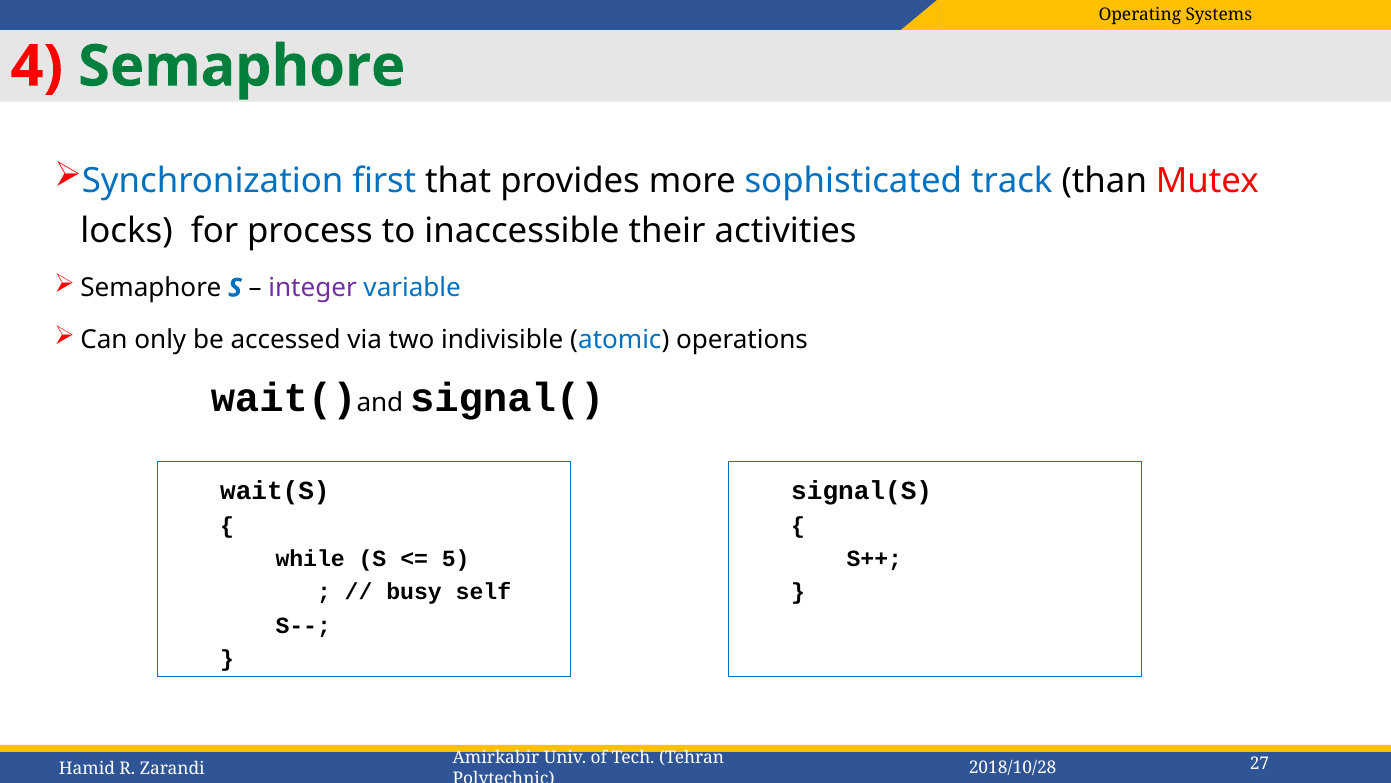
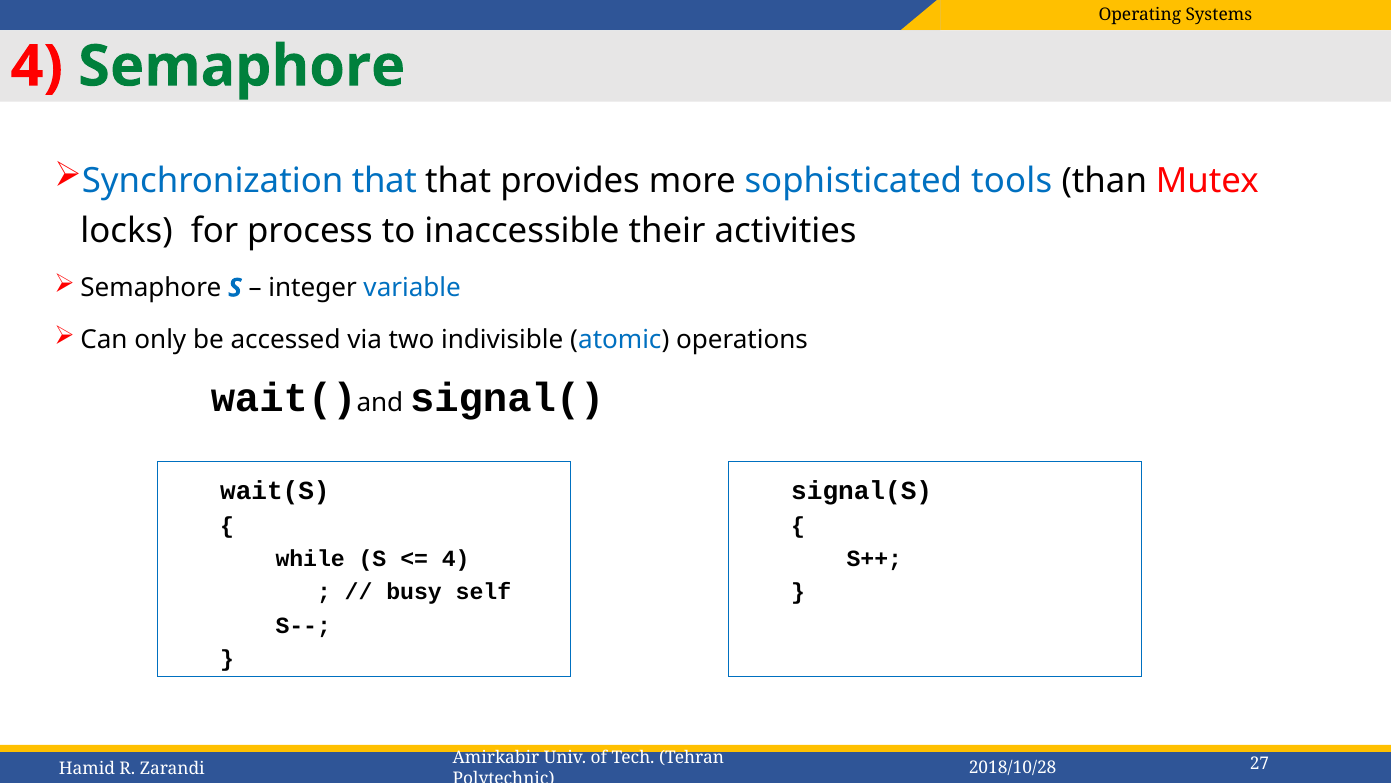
Synchronization first: first -> that
track: track -> tools
integer colour: purple -> black
5 at (456, 558): 5 -> 4
